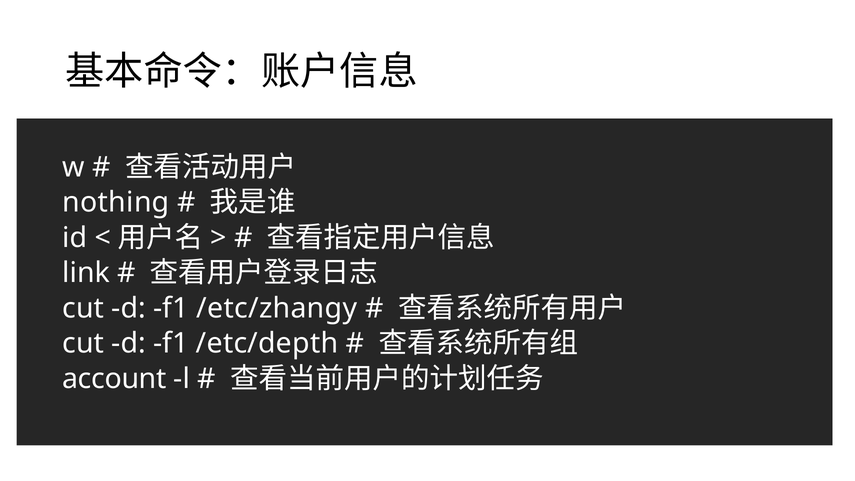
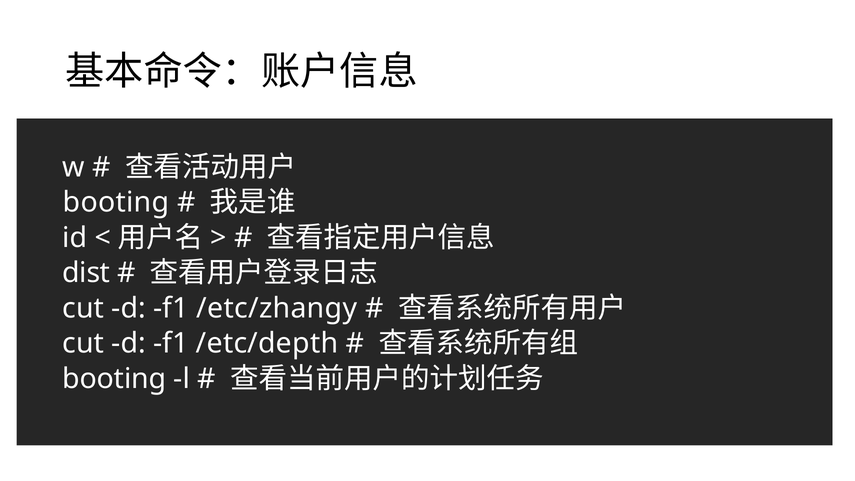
nothing at (116, 202): nothing -> booting
link: link -> dist
account at (114, 379): account -> booting
